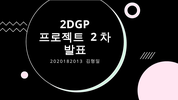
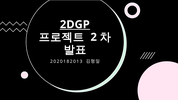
2DGP underline: none -> present
